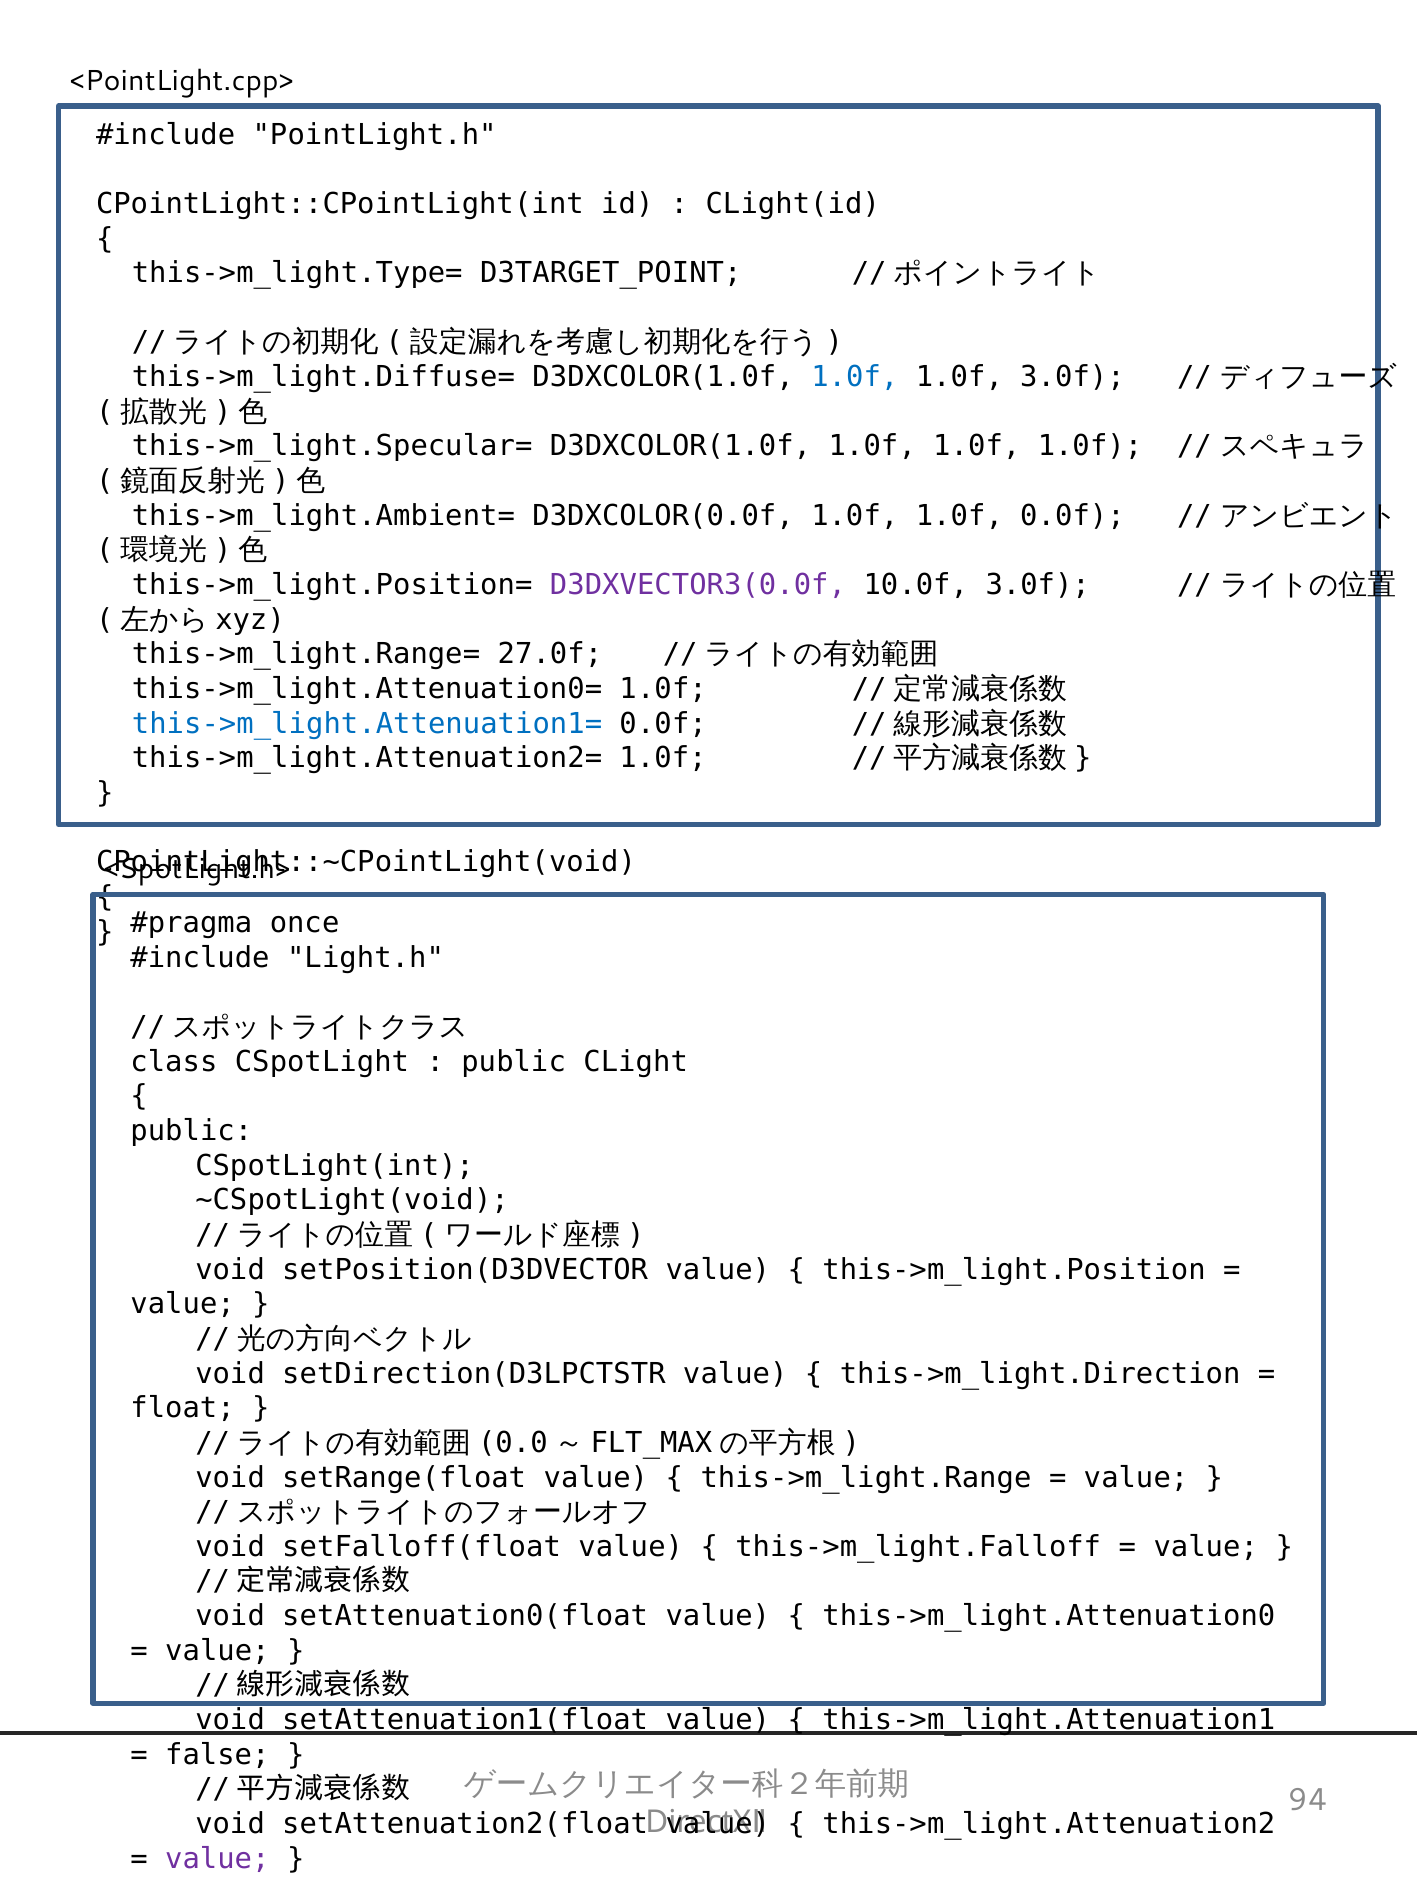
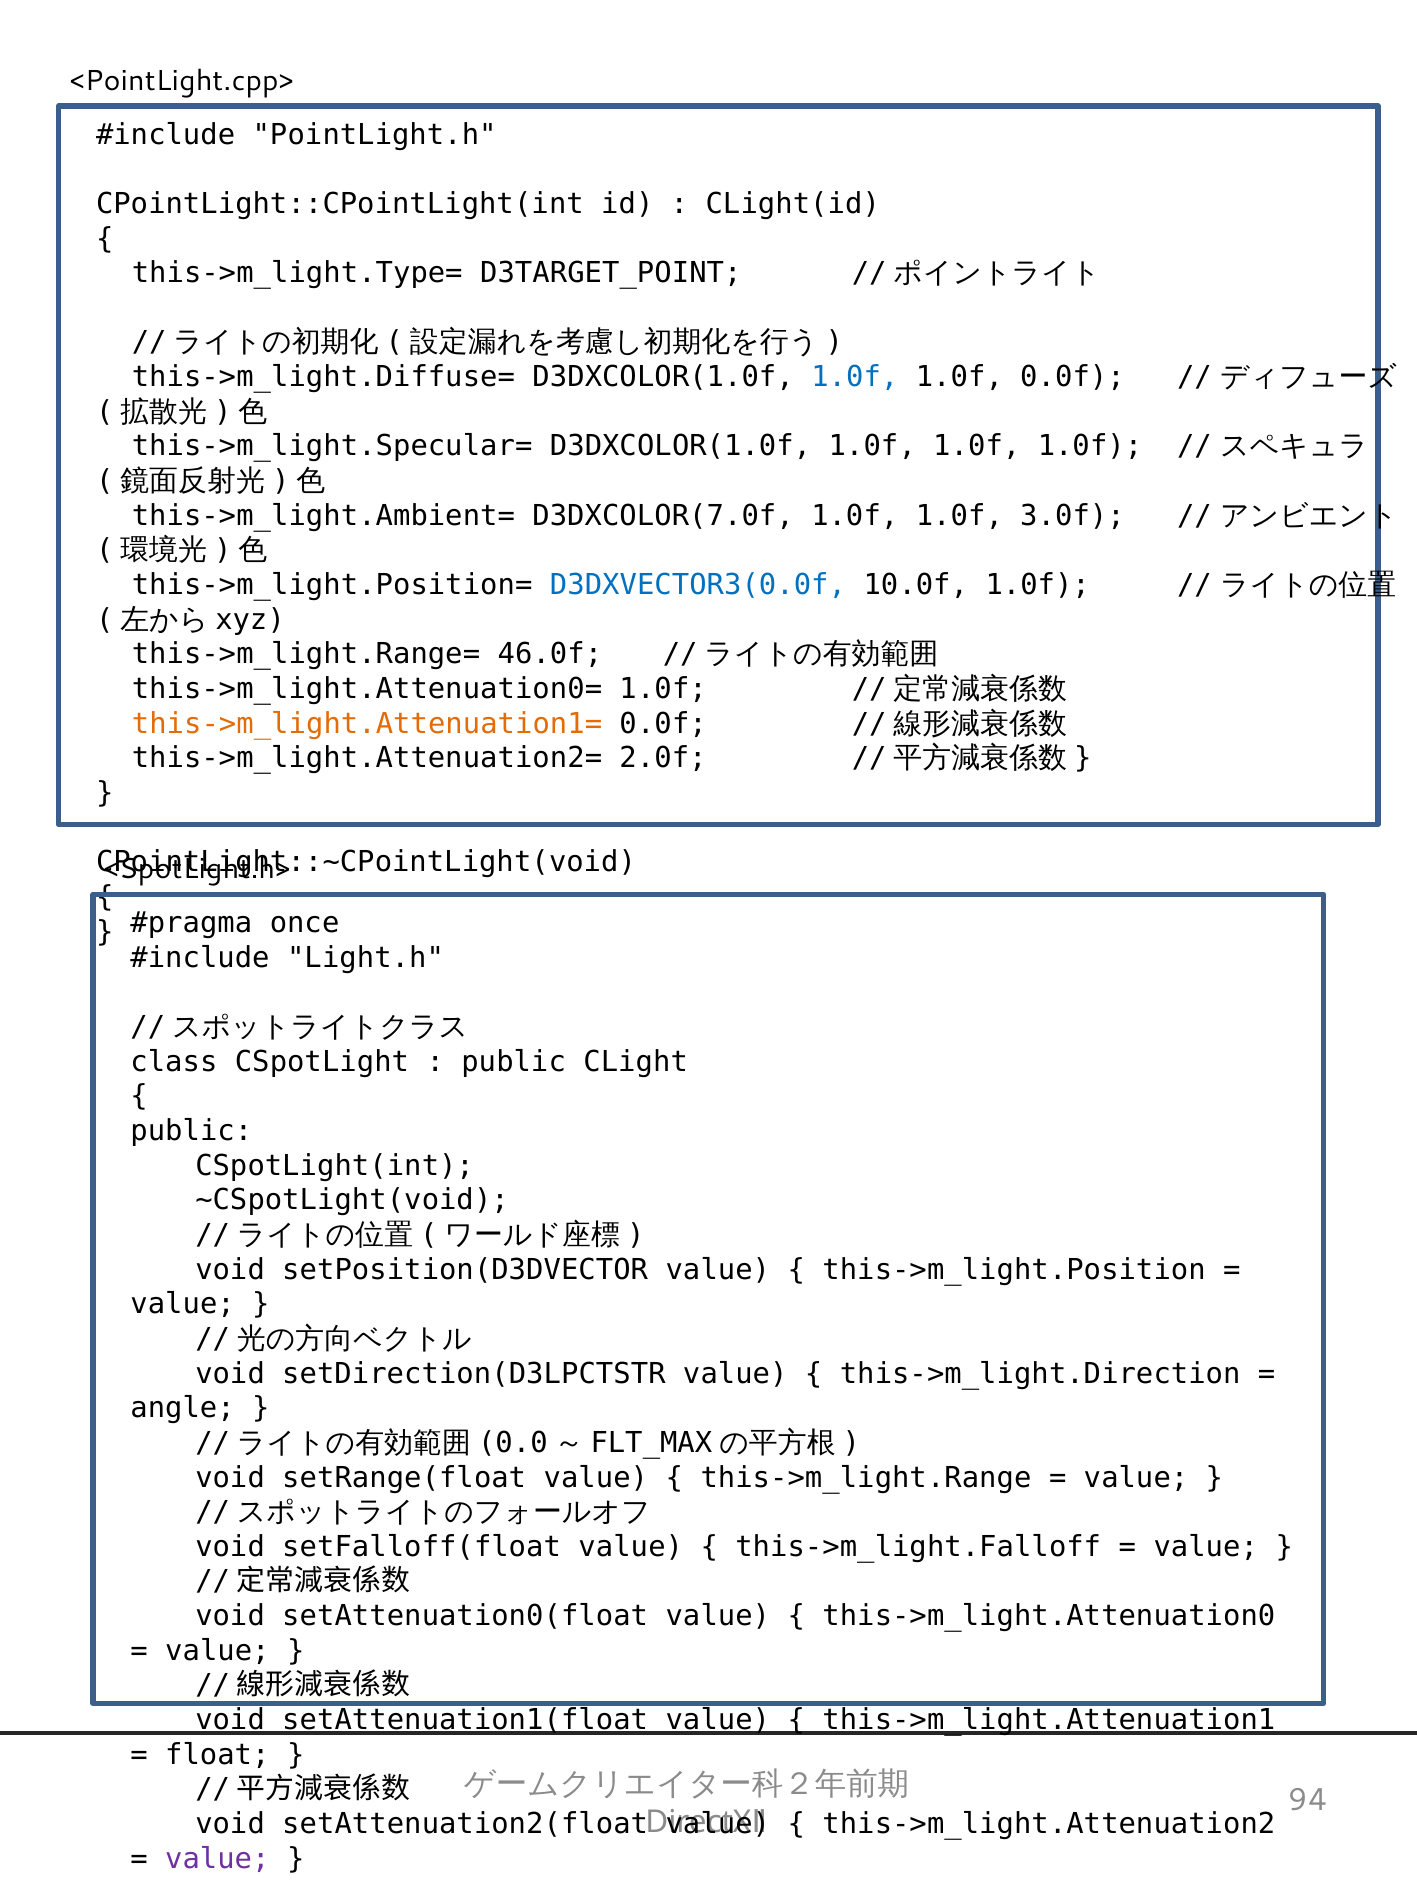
1.0f 3.0f: 3.0f -> 0.0f
D3DXCOLOR(0.0f: D3DXCOLOR(0.0f -> D3DXCOLOR(7.0f
1.0f 0.0f: 0.0f -> 3.0f
D3DXVECTOR3(0.0f colour: purple -> blue
10.0f 3.0f: 3.0f -> 1.0f
27.0f: 27.0f -> 46.0f
this->m_light.Attenuation1= colour: blue -> orange
this->m_light.Attenuation2= 1.0f: 1.0f -> 2.0f
float: float -> angle
false: false -> float
